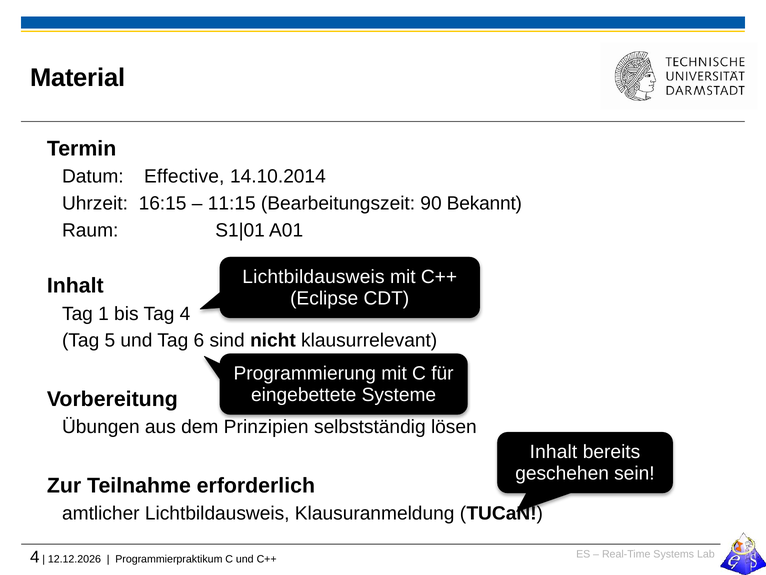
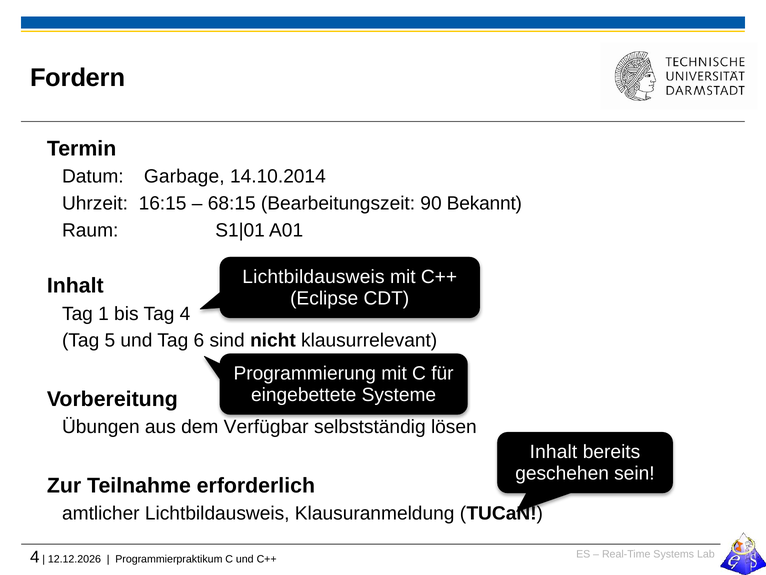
Material: Material -> Fordern
Effective: Effective -> Garbage
11:15: 11:15 -> 68:15
Prinzipien: Prinzipien -> Verfügbar
